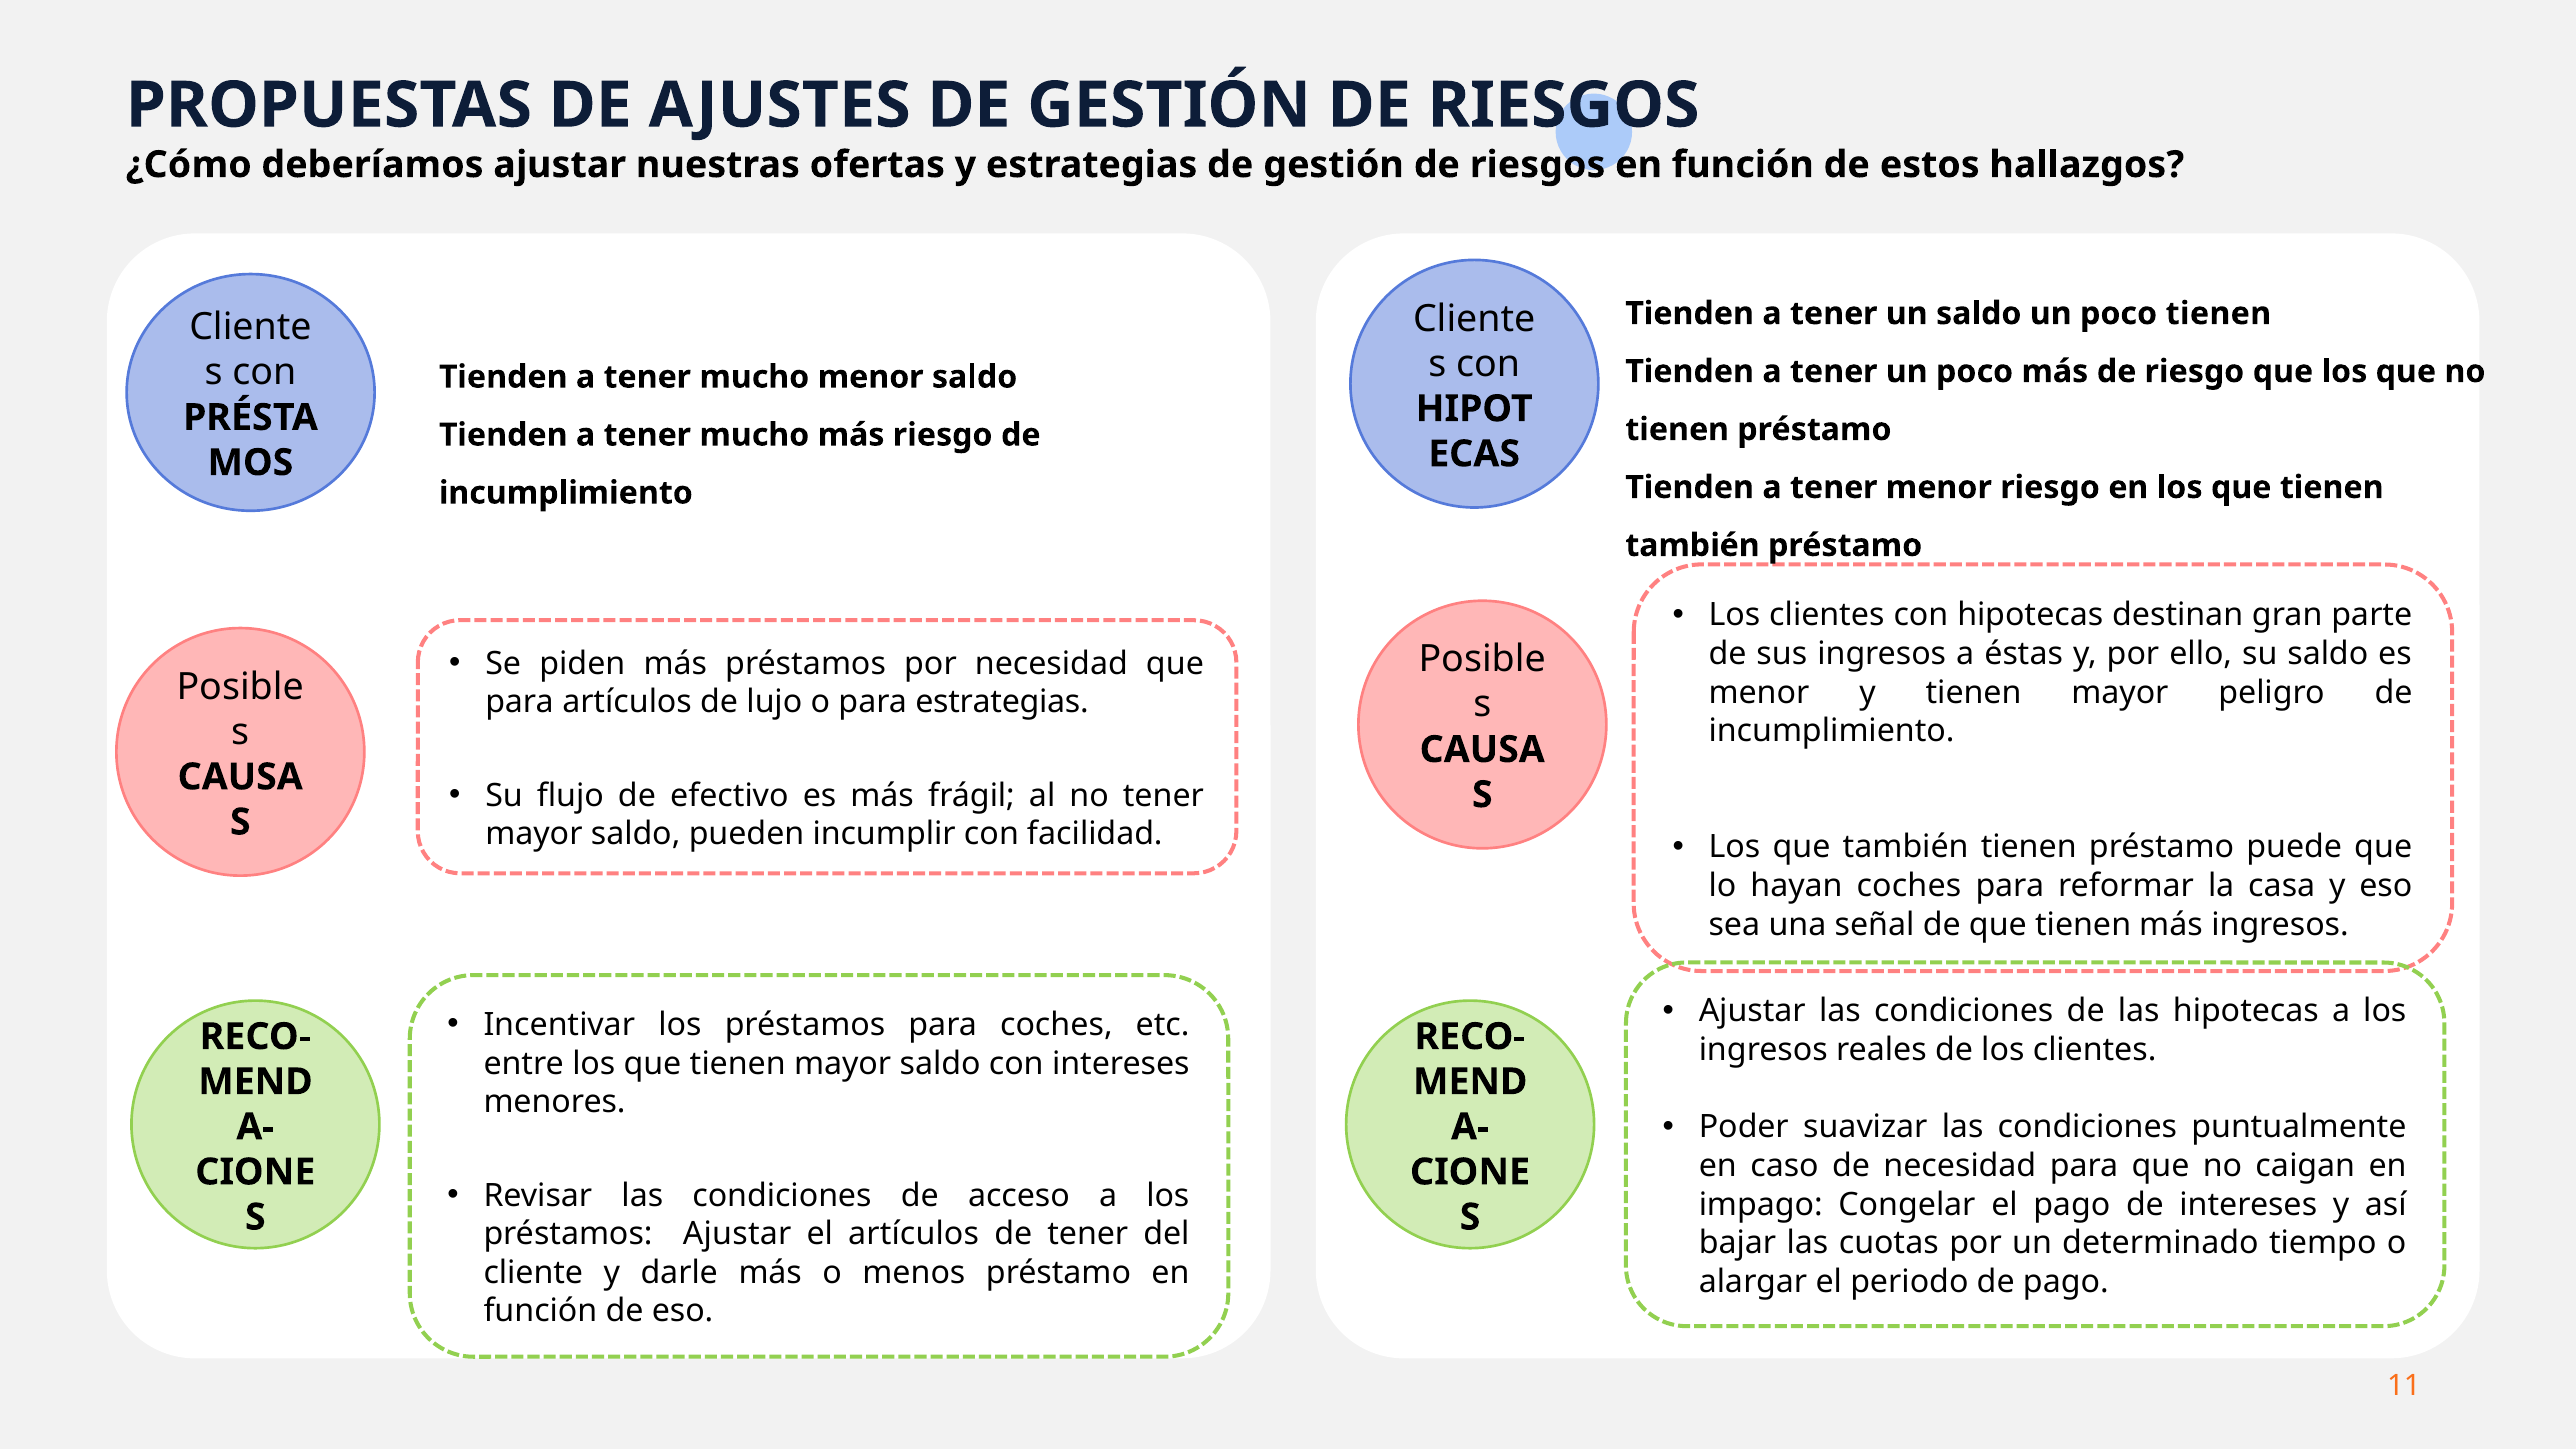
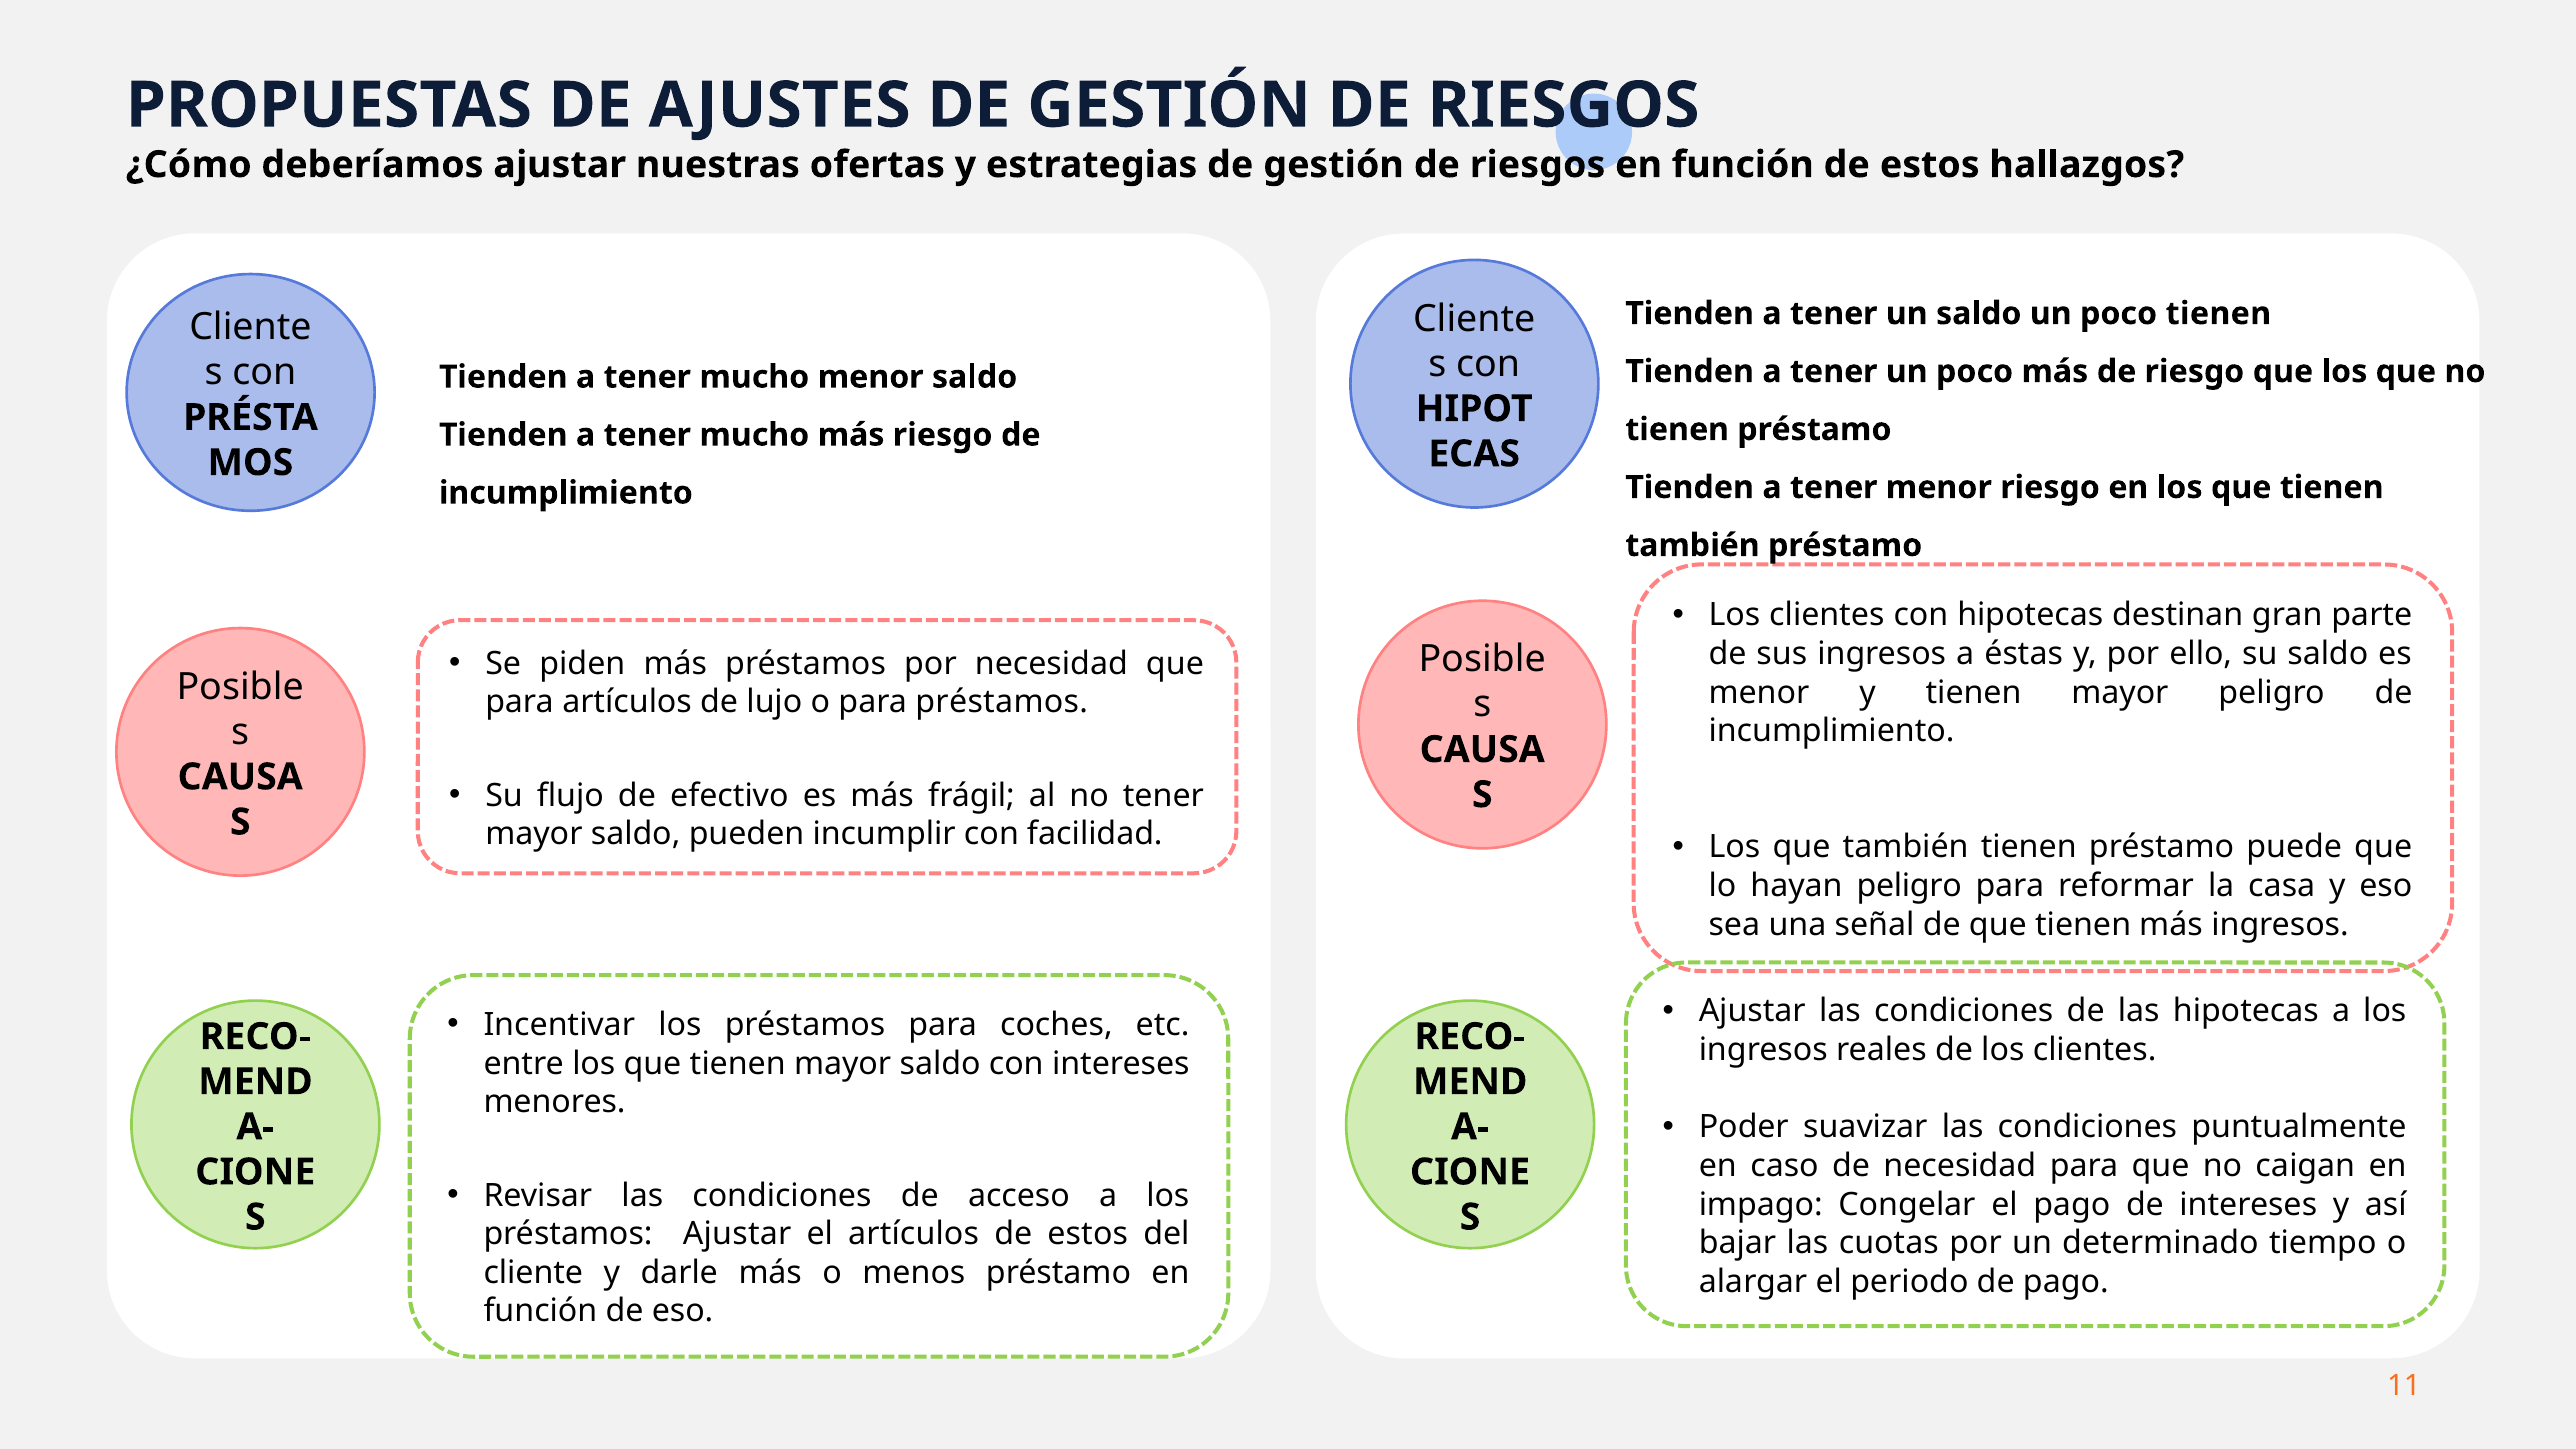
para estrategias: estrategias -> préstamos
hayan coches: coches -> peligro
tener at (1088, 1234): tener -> estos
